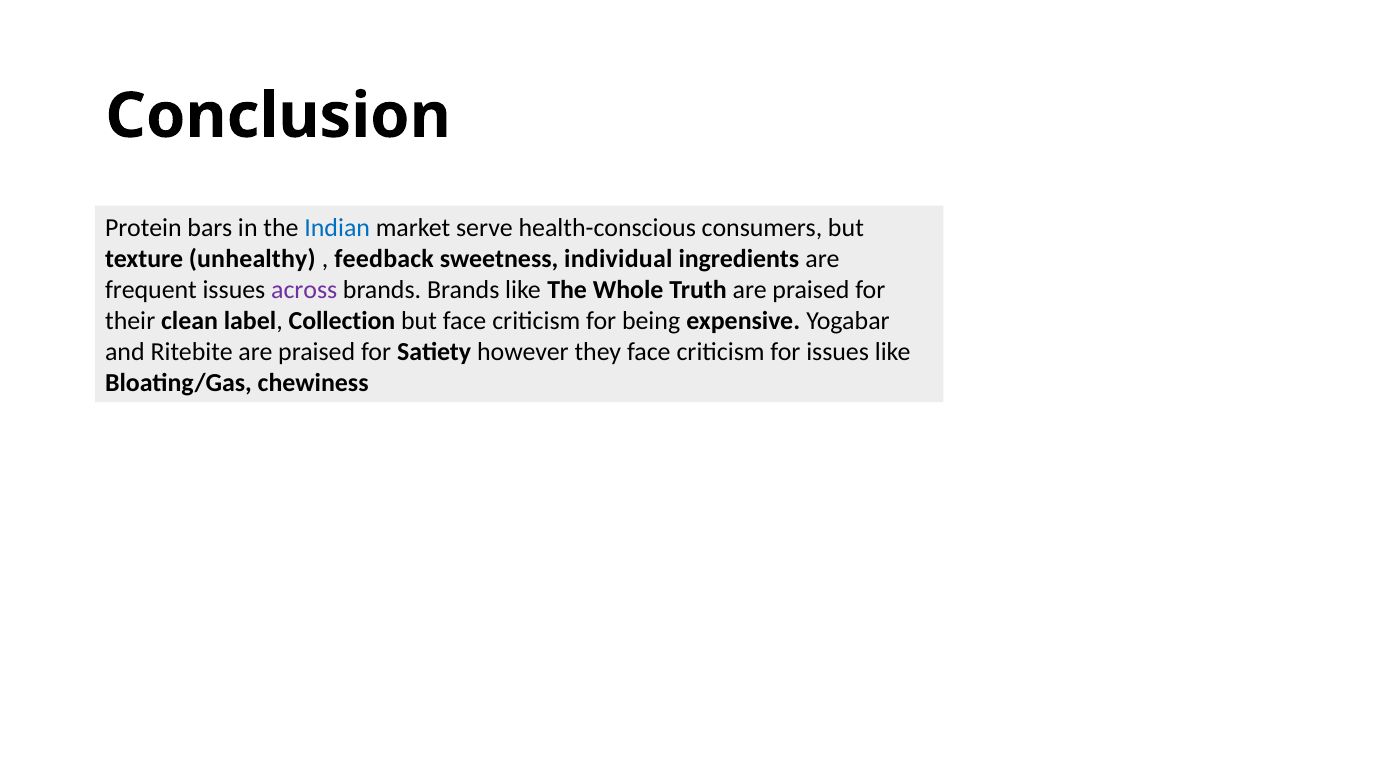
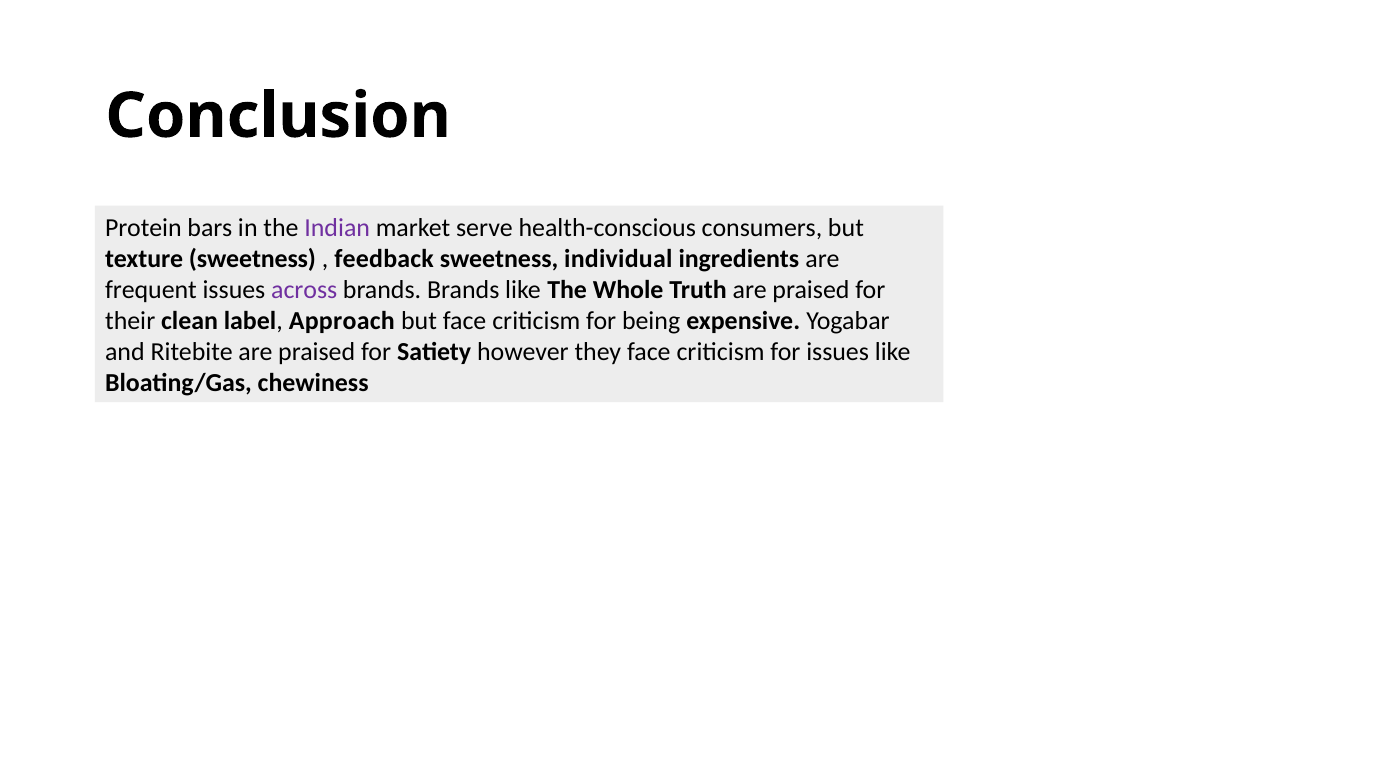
Indian colour: blue -> purple
texture unhealthy: unhealthy -> sweetness
Collection: Collection -> Approach
